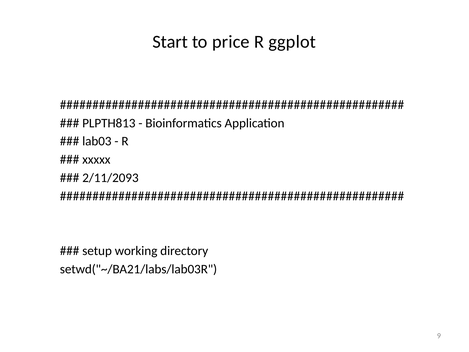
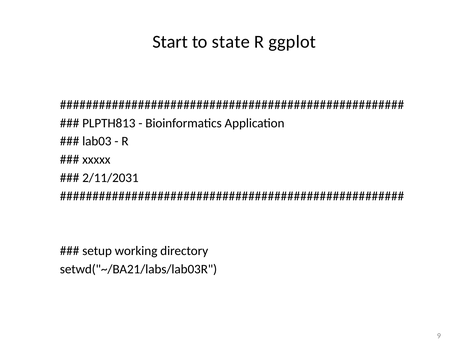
price: price -> state
2/11/2093: 2/11/2093 -> 2/11/2031
